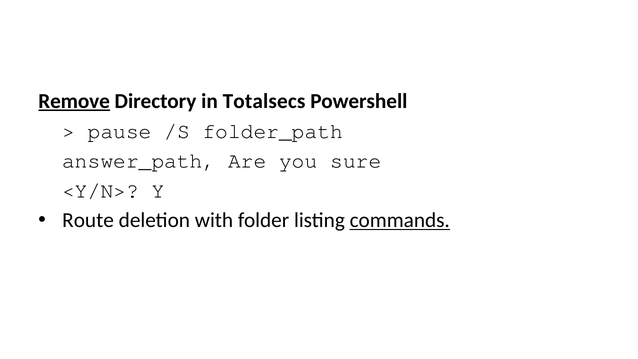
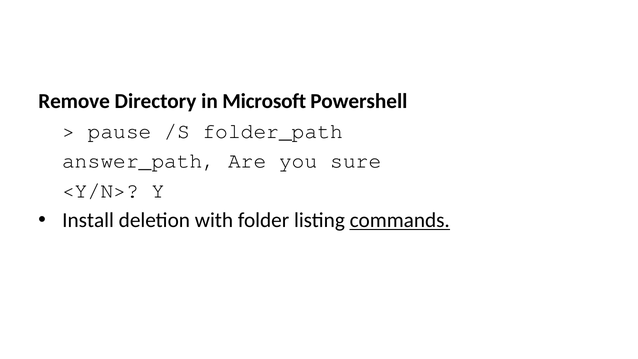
Remove underline: present -> none
Totalsecs: Totalsecs -> Microsoft
Route: Route -> Install
